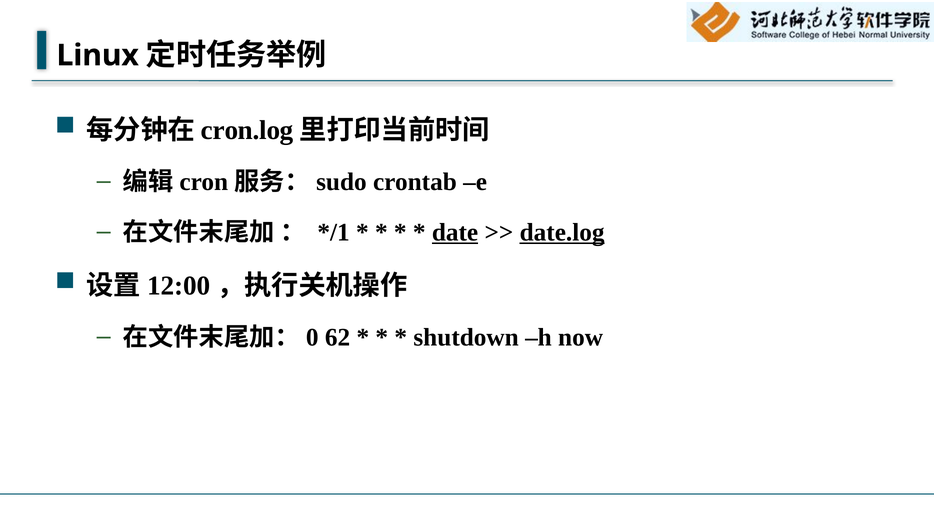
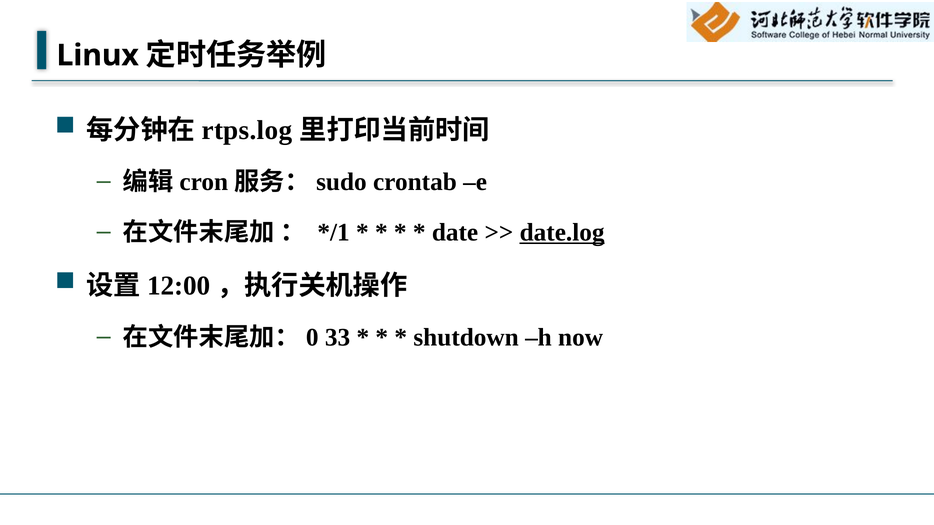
cron.log: cron.log -> rtps.log
date underline: present -> none
62: 62 -> 33
